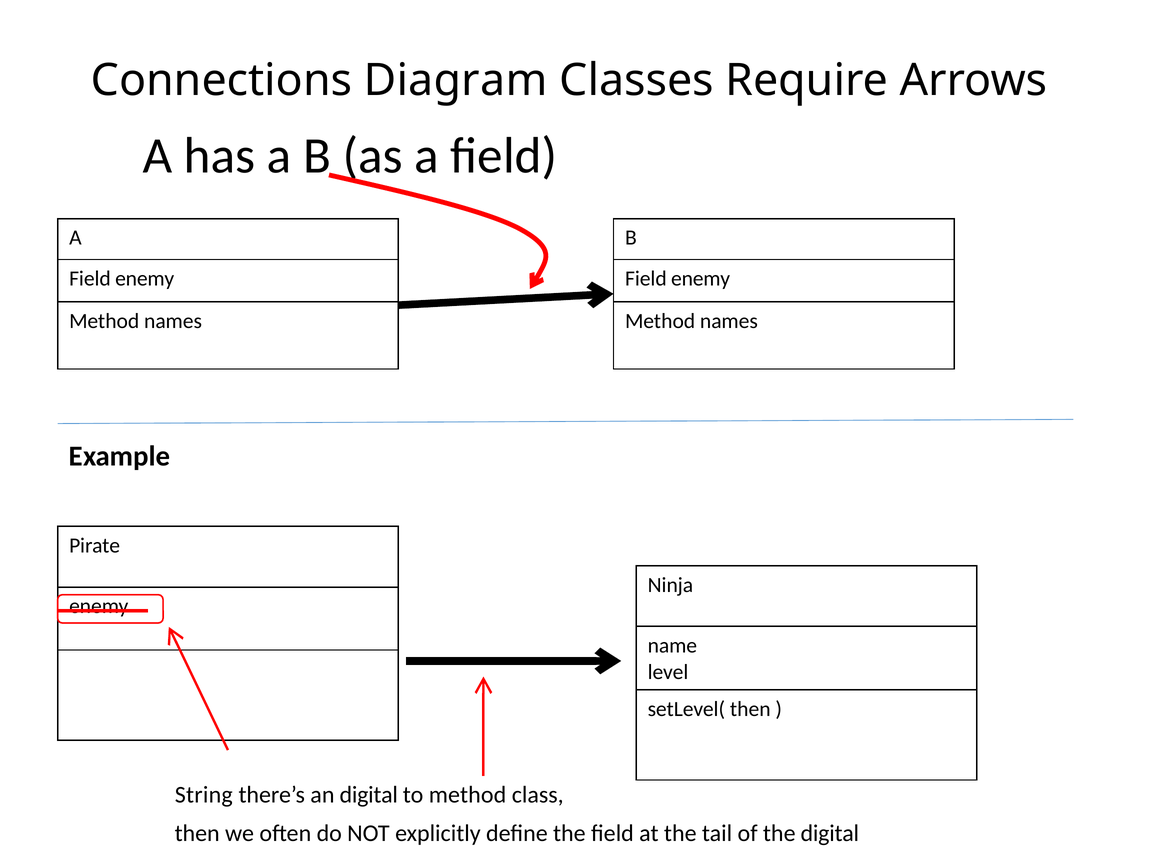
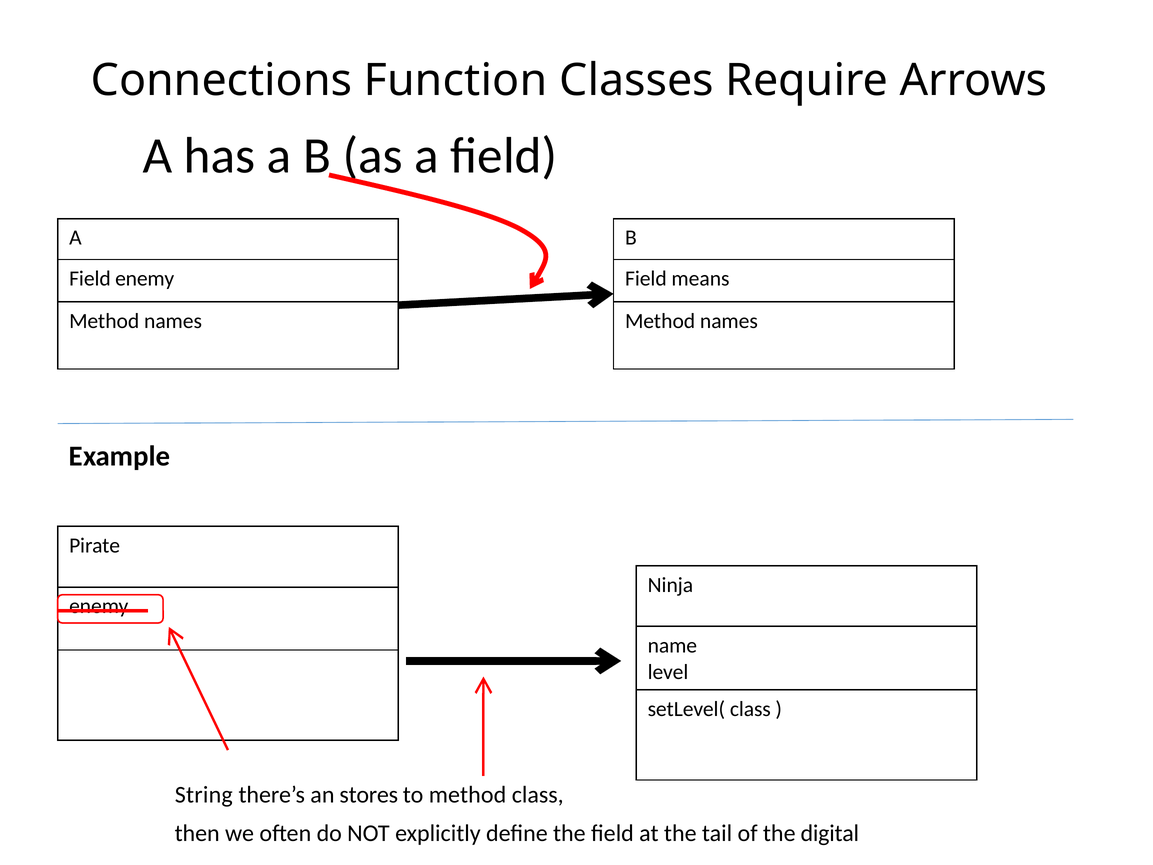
Diagram: Diagram -> Function
enemy at (701, 279): enemy -> means
setLevel( then: then -> class
an digital: digital -> stores
